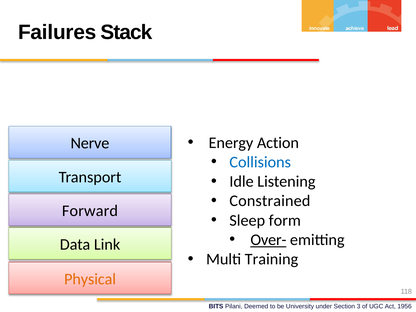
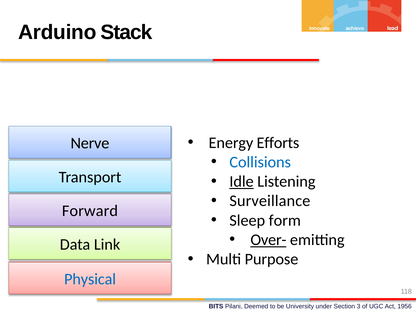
Failures: Failures -> Arduino
Action: Action -> Efforts
Idle underline: none -> present
Constrained: Constrained -> Surveillance
Training: Training -> Purpose
Physical colour: orange -> blue
